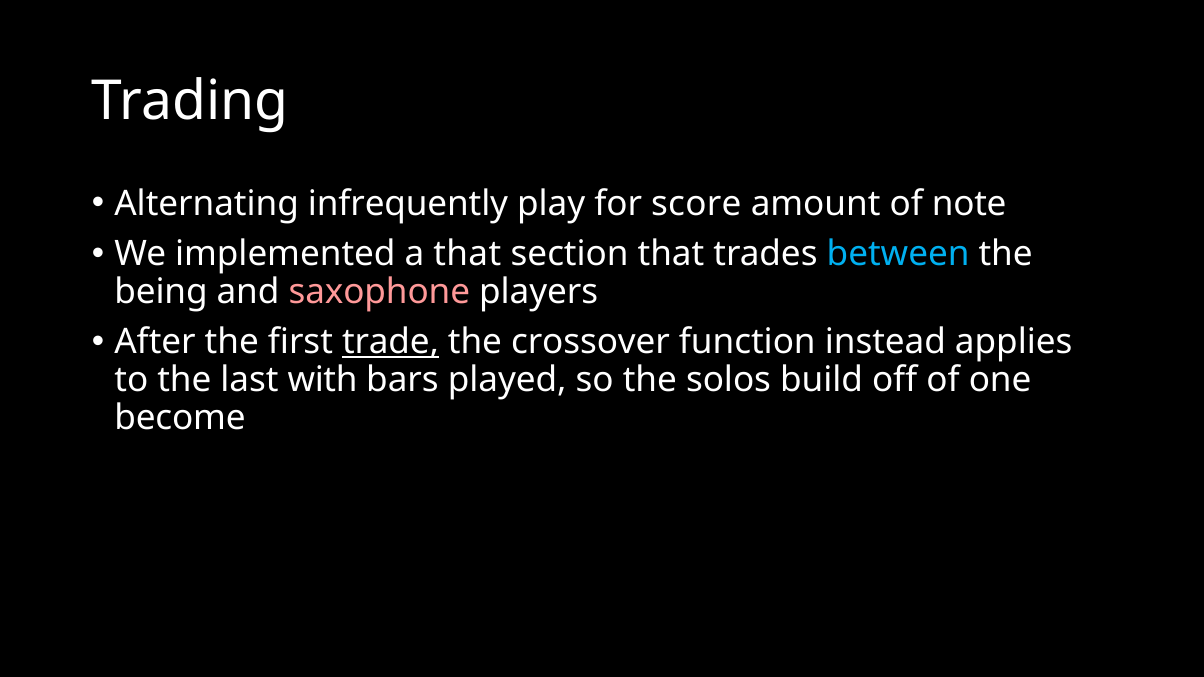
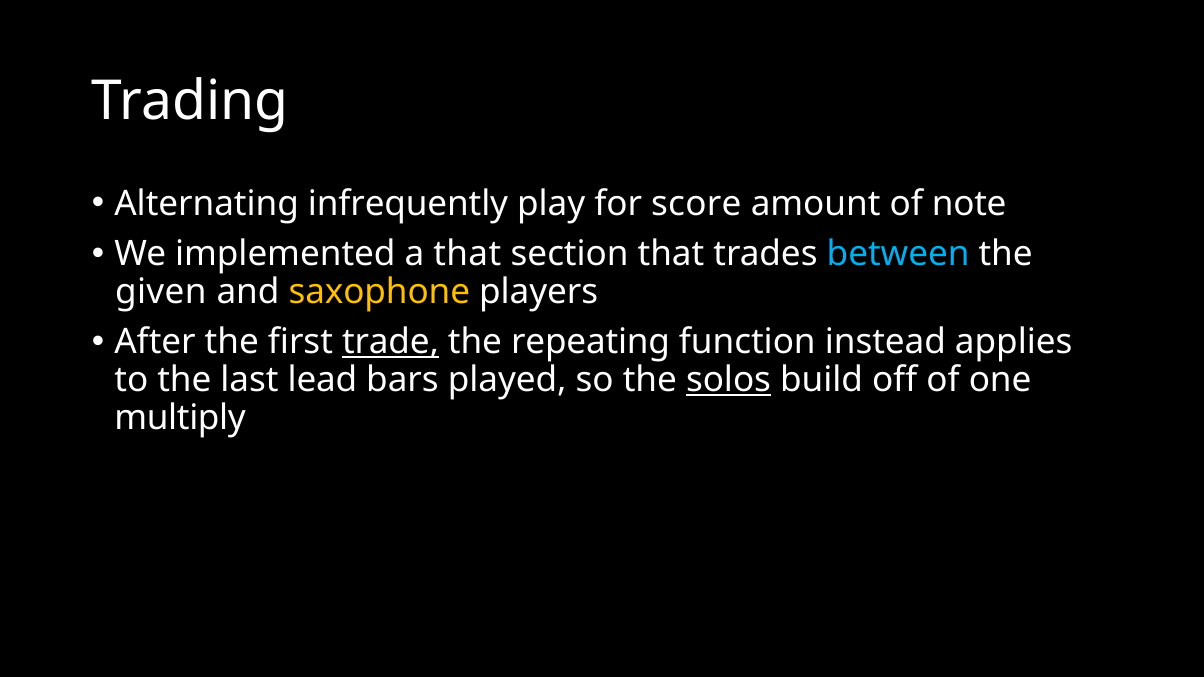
being: being -> given
saxophone colour: pink -> yellow
crossover: crossover -> repeating
with: with -> lead
solos underline: none -> present
become: become -> multiply
